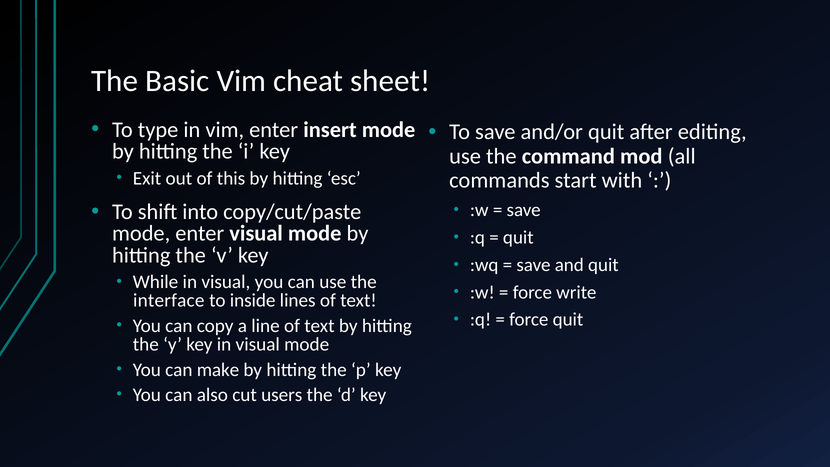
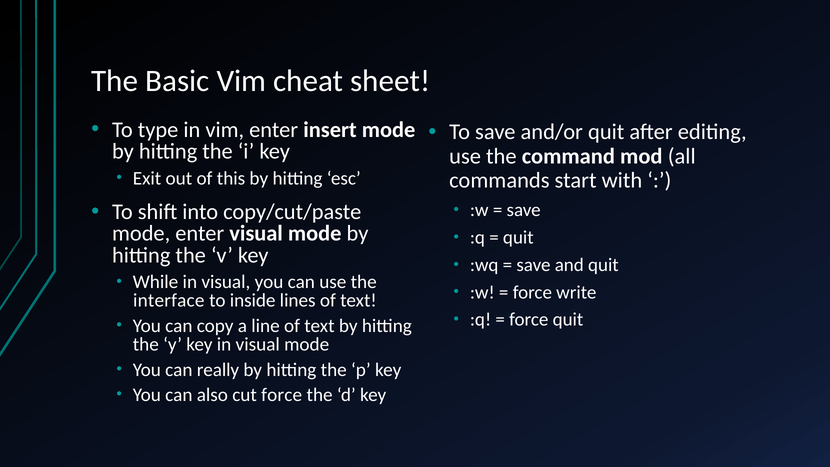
make: make -> really
cut users: users -> force
